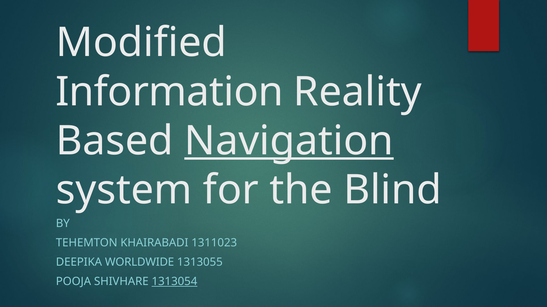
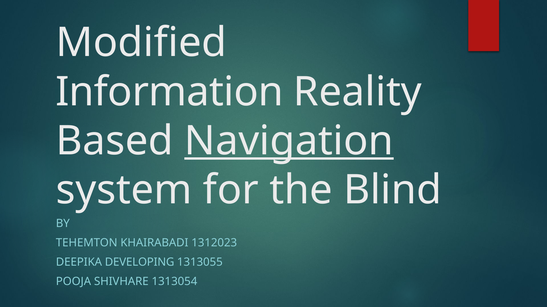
1311023: 1311023 -> 1312023
WORLDWIDE: WORLDWIDE -> DEVELOPING
1313054 underline: present -> none
